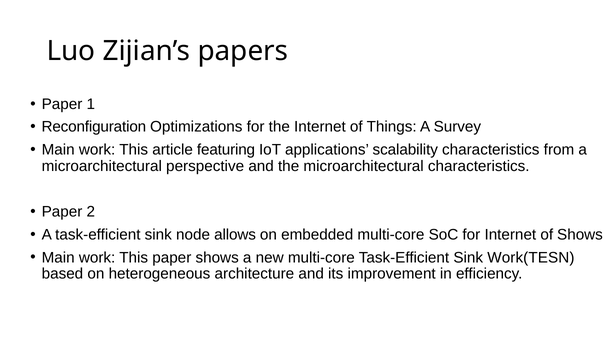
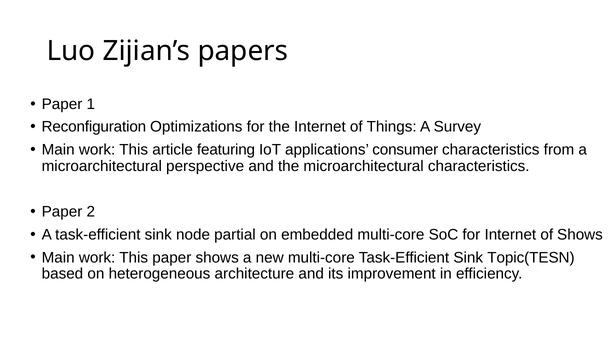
scalability: scalability -> consumer
allows: allows -> partial
Work(TESN: Work(TESN -> Topic(TESN
